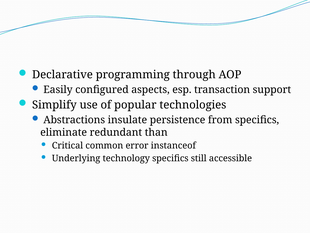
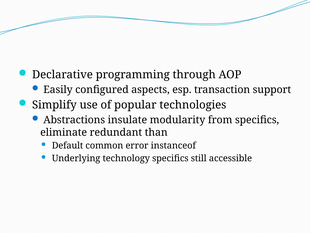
persistence: persistence -> modularity
Critical: Critical -> Default
